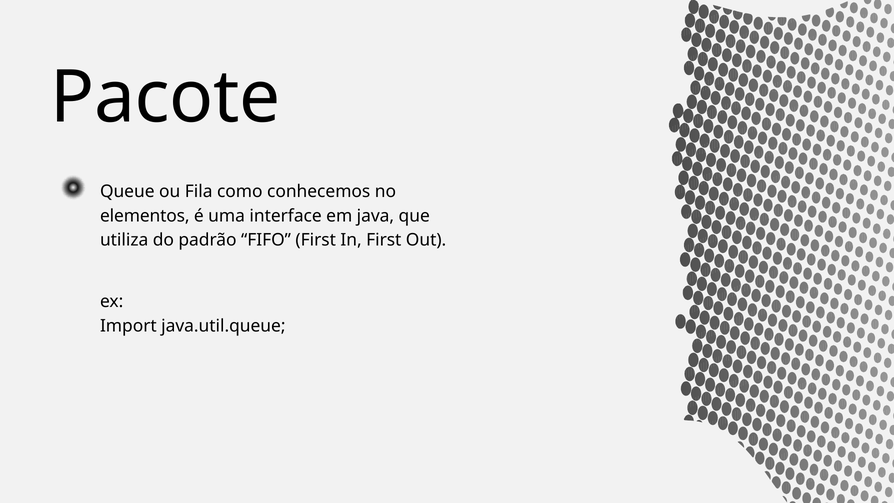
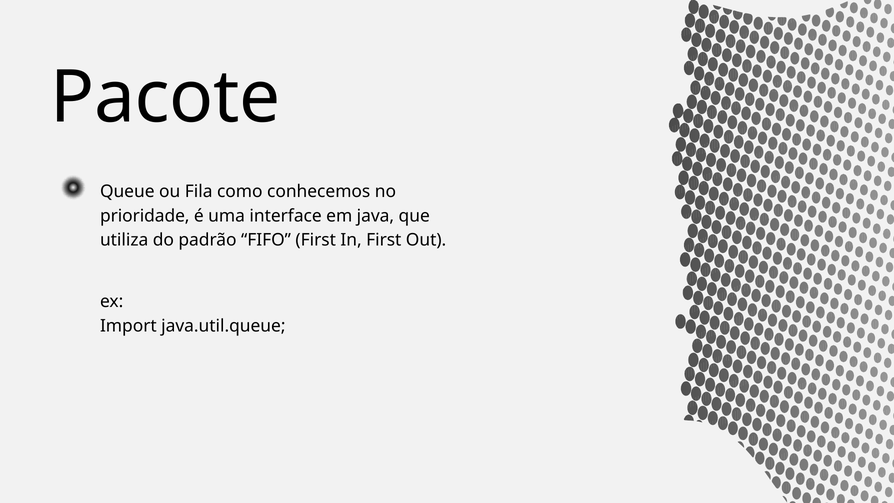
elementos: elementos -> prioridade
